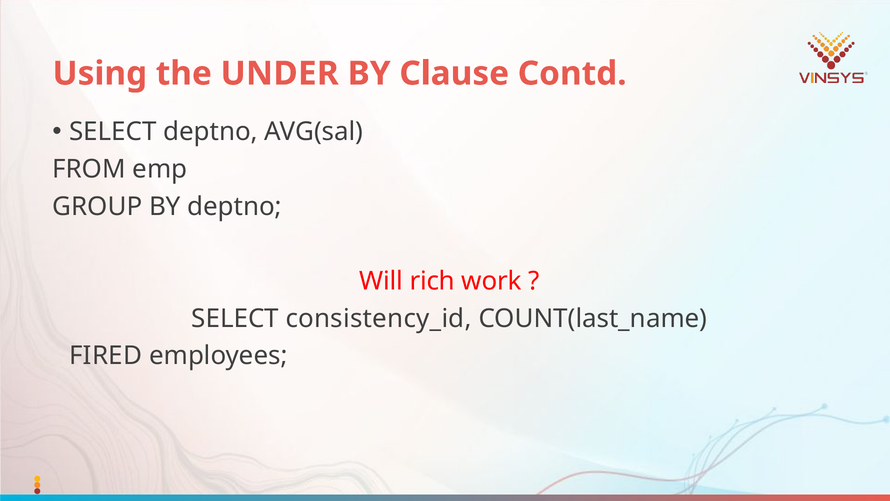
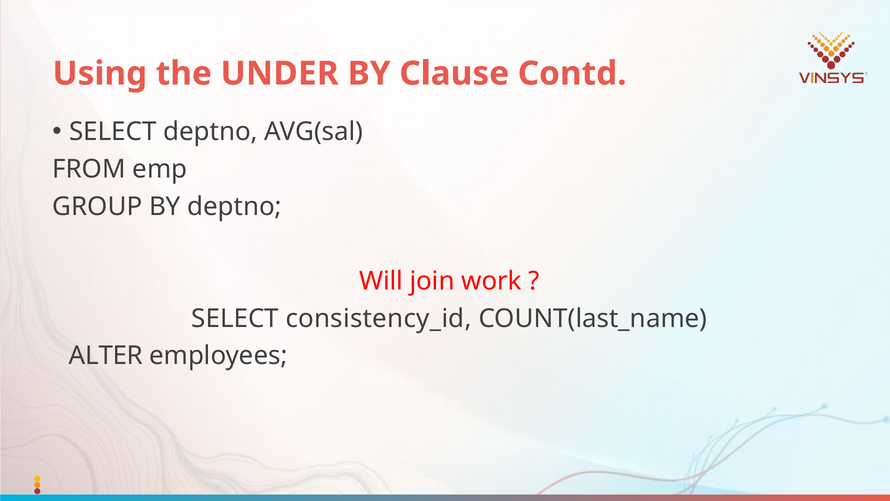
rich: rich -> join
FIRED: FIRED -> ALTER
